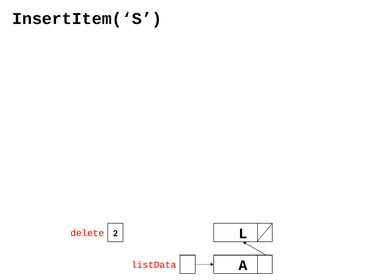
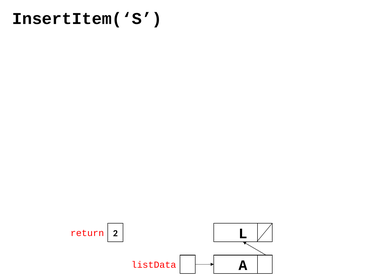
delete: delete -> return
